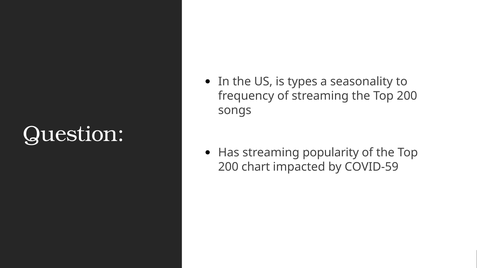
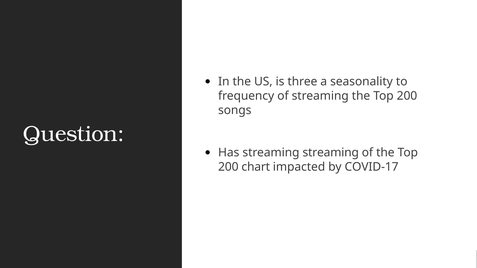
types: types -> three
streaming popularity: popularity -> streaming
COVID-59: COVID-59 -> COVID-17
